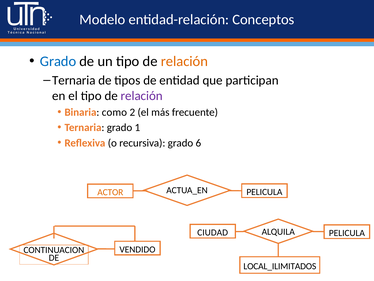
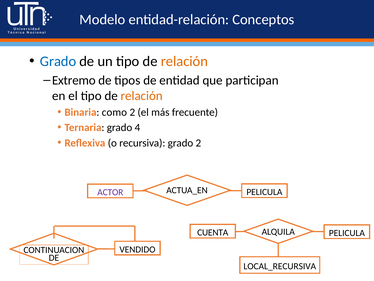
Ternaria at (74, 80): Ternaria -> Extremo
relación at (142, 96) colour: purple -> orange
1: 1 -> 4
grado 6: 6 -> 2
ACTOR colour: orange -> purple
CIUDAD: CIUDAD -> CUENTA
LOCAL_ILIMITADOS: LOCAL_ILIMITADOS -> LOCAL_RECURSIVA
